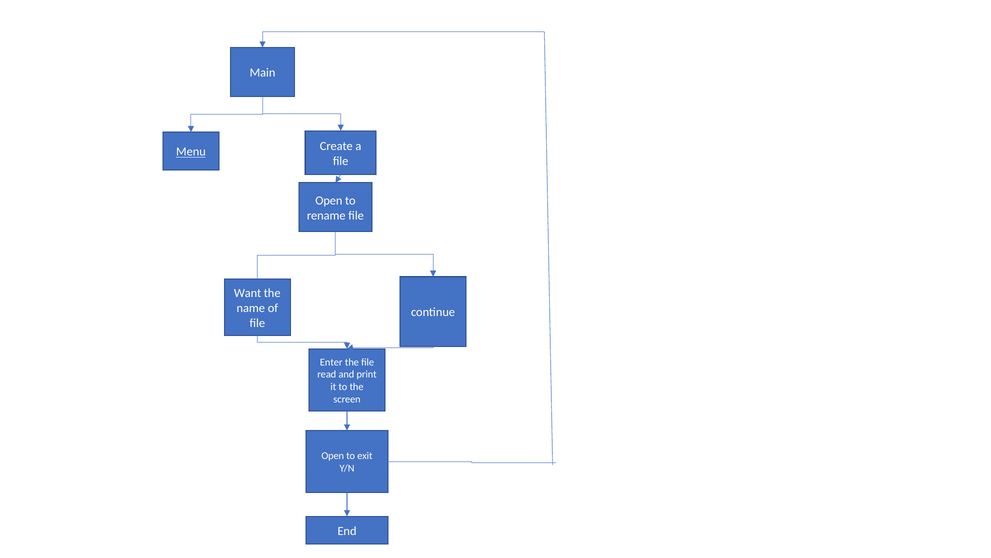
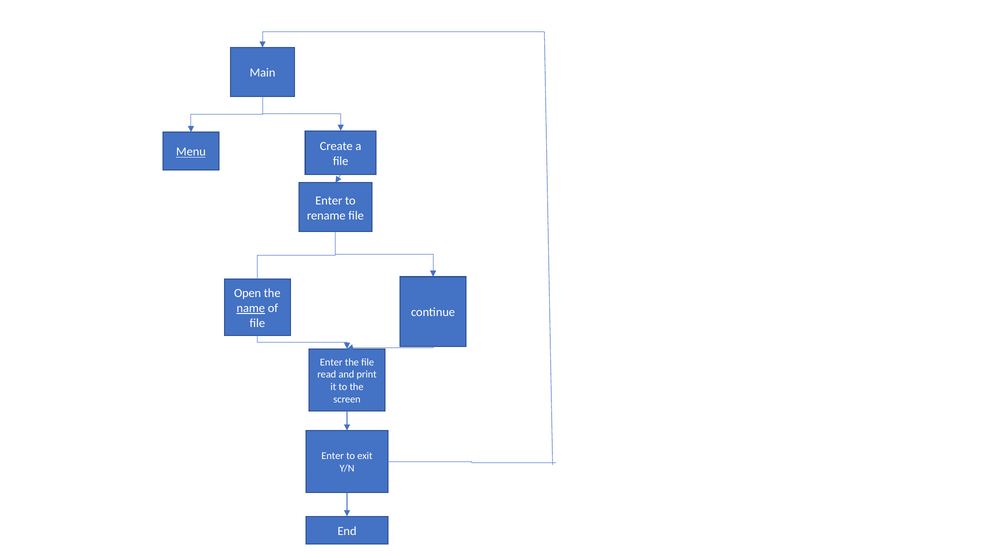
Open at (329, 200): Open -> Enter
Want: Want -> Open
name underline: none -> present
Open at (333, 456): Open -> Enter
